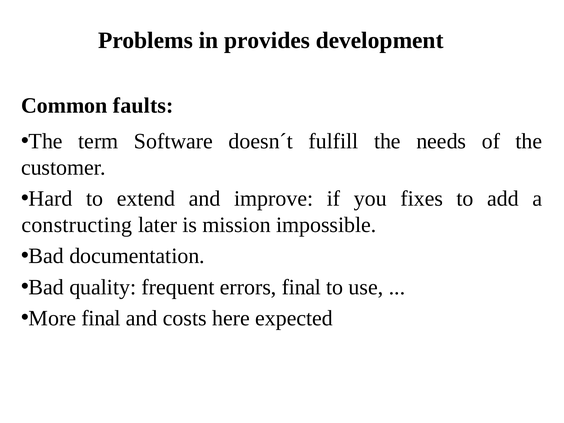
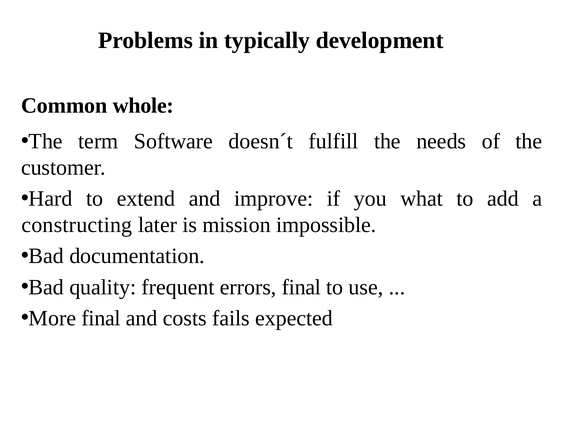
provides: provides -> typically
faults: faults -> whole
fixes: fixes -> what
here: here -> fails
